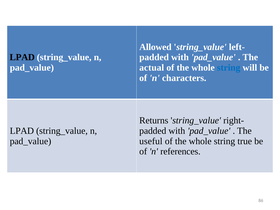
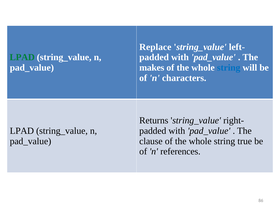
Allowed: Allowed -> Replace
LPAD at (22, 57) colour: black -> green
actual: actual -> makes
useful: useful -> clause
